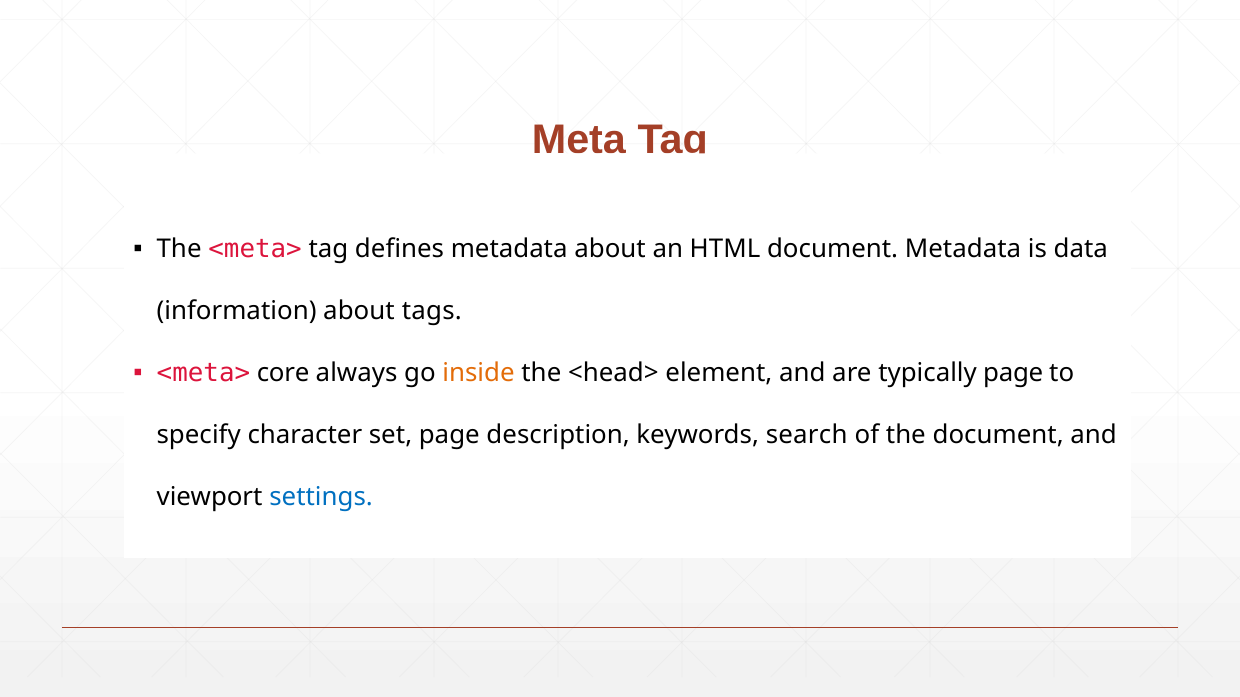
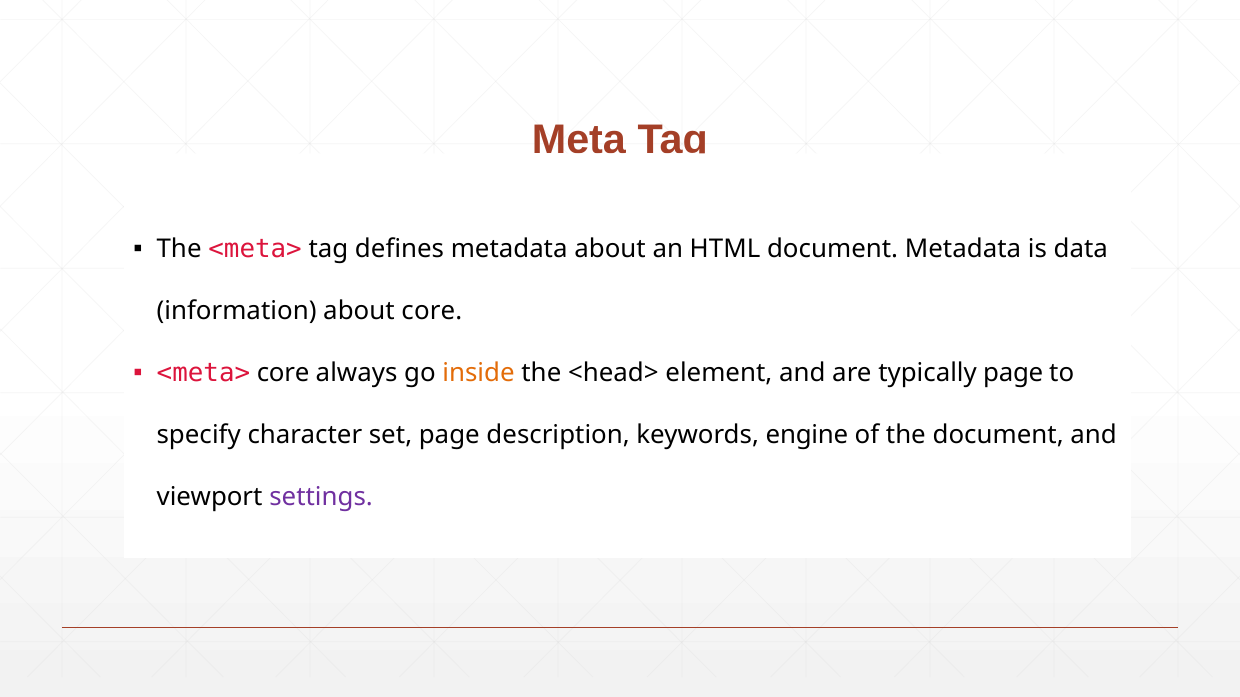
about tags: tags -> core
search: search -> engine
settings colour: blue -> purple
